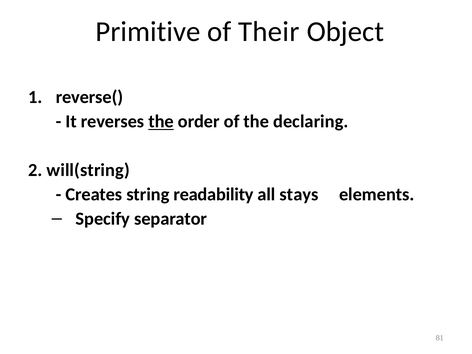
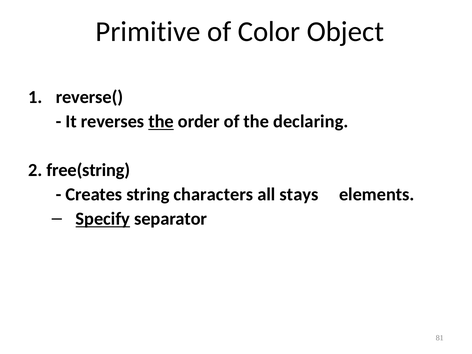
Their: Their -> Color
will(string: will(string -> free(string
readability: readability -> characters
Specify underline: none -> present
